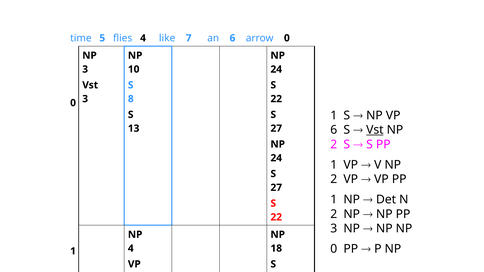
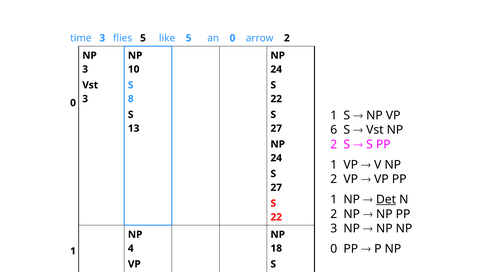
time 5: 5 -> 3
flies 4: 4 -> 5
like 7: 7 -> 5
an 6: 6 -> 0
arrow 0: 0 -> 2
Vst at (375, 130) underline: present -> none
Det at (386, 200) underline: none -> present
